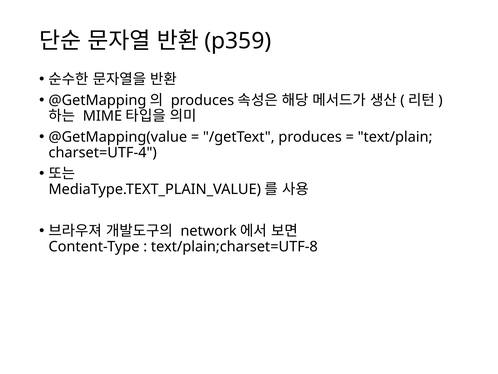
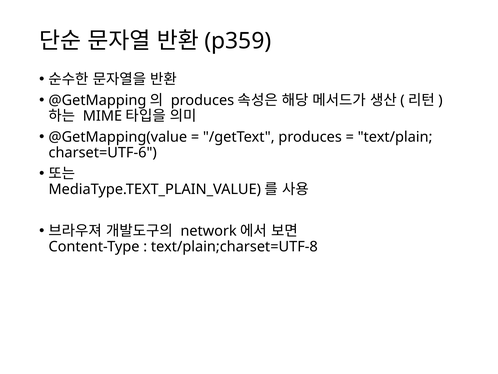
charset=UTF-4: charset=UTF-4 -> charset=UTF-6
